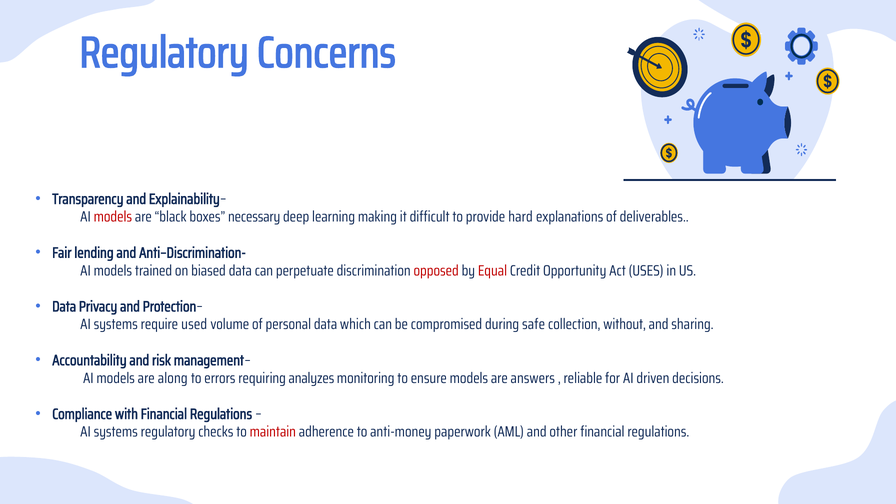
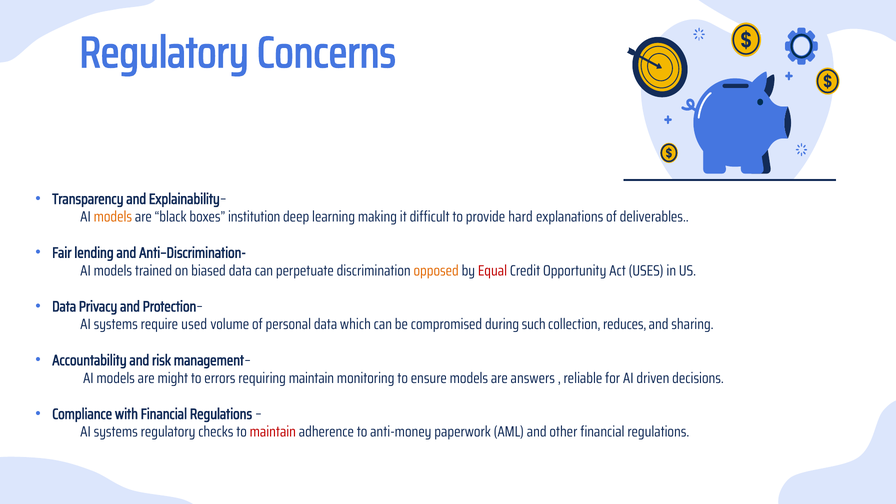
models at (113, 217) colour: red -> orange
necessary: necessary -> institution
opposed colour: red -> orange
safe: safe -> such
without: without -> reduces
along: along -> might
requiring analyzes: analyzes -> maintain
